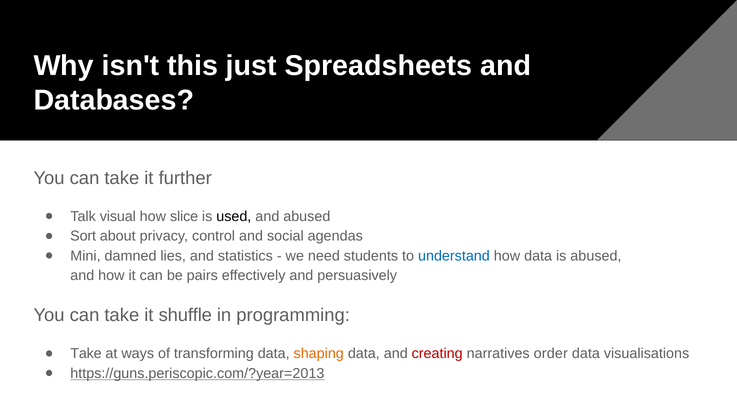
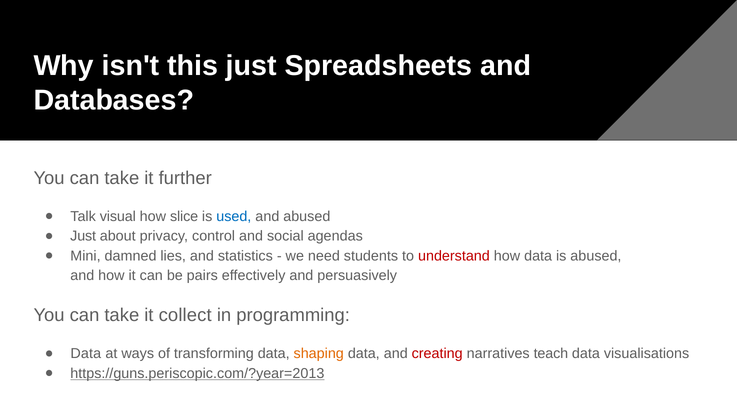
used colour: black -> blue
Sort at (83, 236): Sort -> Just
understand colour: blue -> red
shuffle: shuffle -> collect
Take at (86, 353): Take -> Data
order: order -> teach
